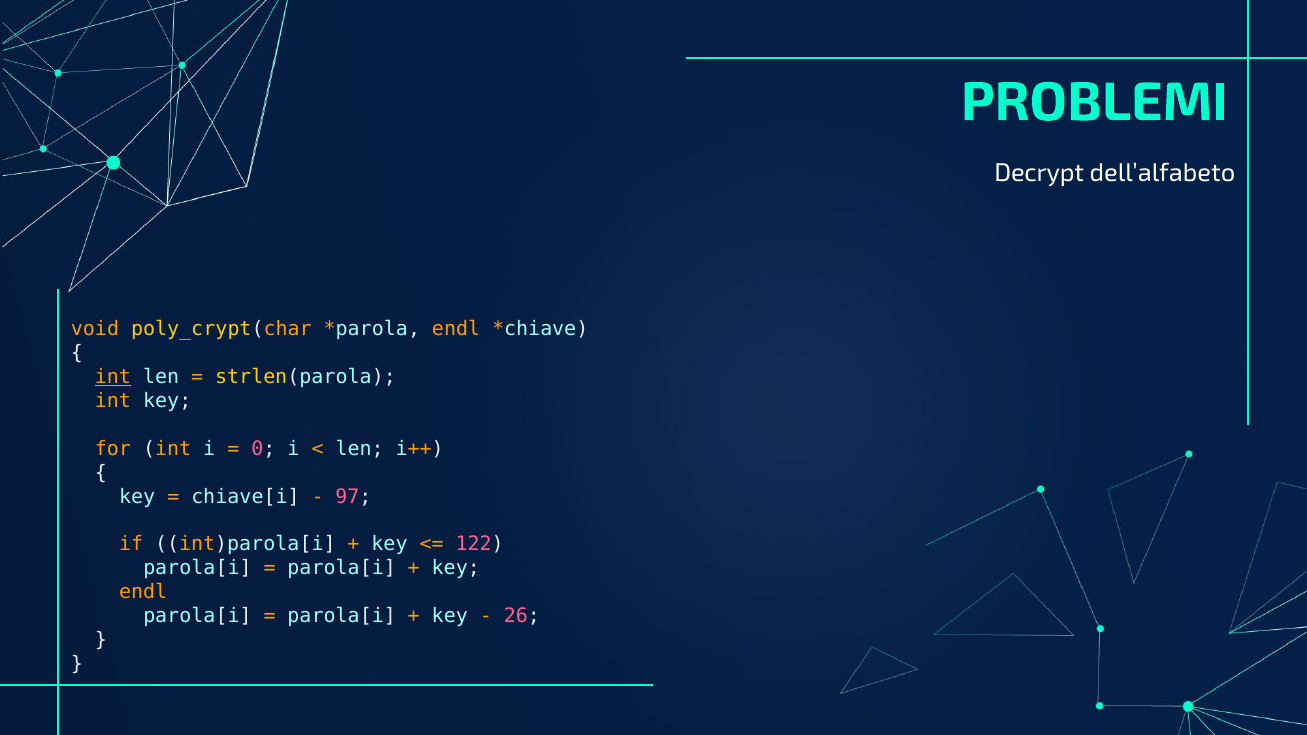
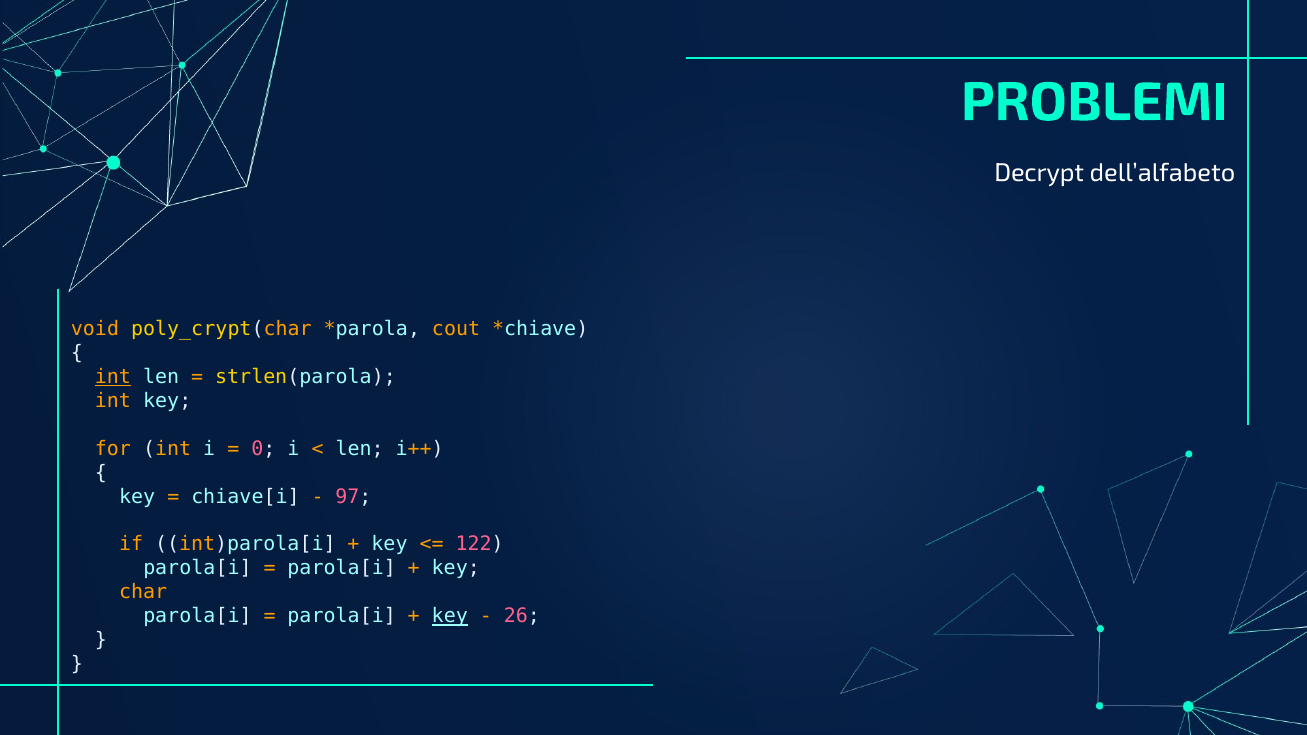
endl at (456, 329): endl -> cout
endl at (143, 593): endl -> char
key at (450, 617) underline: none -> present
